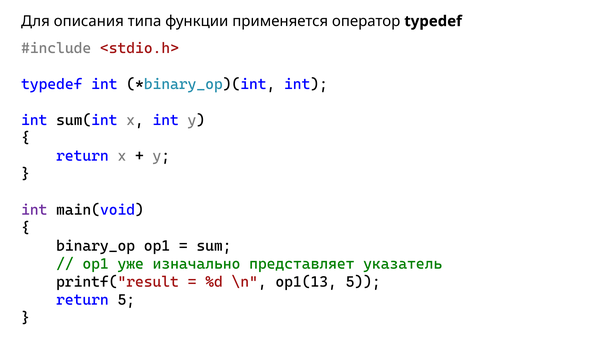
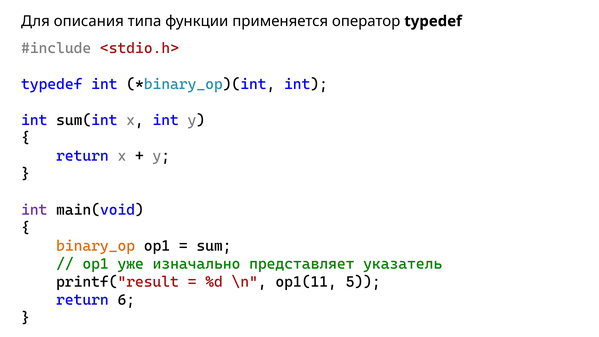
binary_op colour: black -> orange
op1(13: op1(13 -> op1(11
return 5: 5 -> 6
